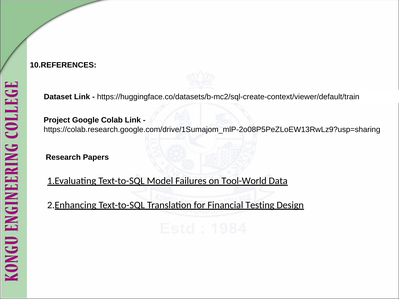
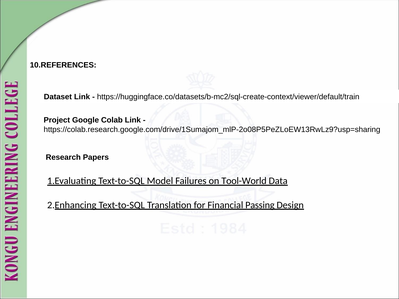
Testing: Testing -> Passing
